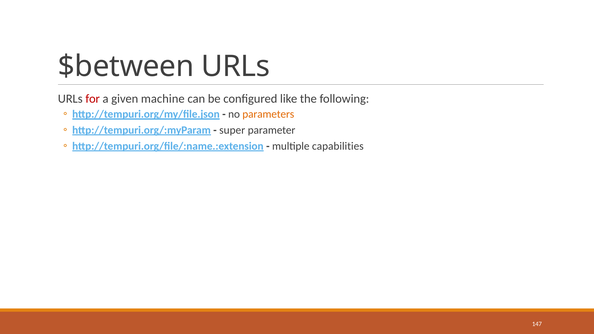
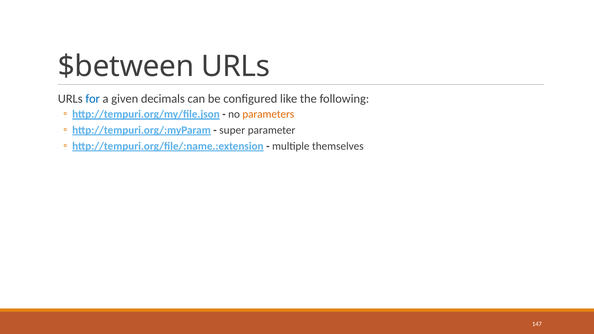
for colour: red -> blue
machine: machine -> decimals
capabilities: capabilities -> themselves
